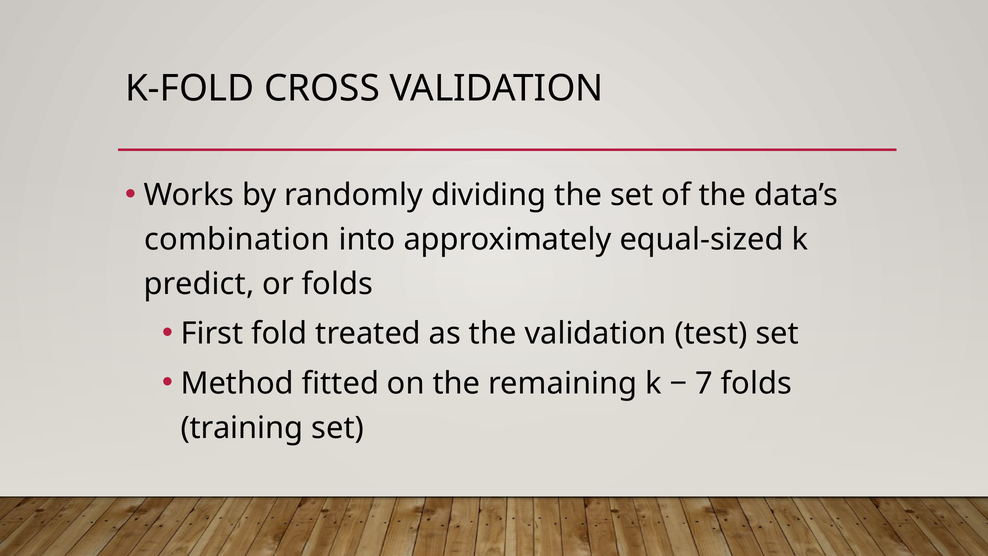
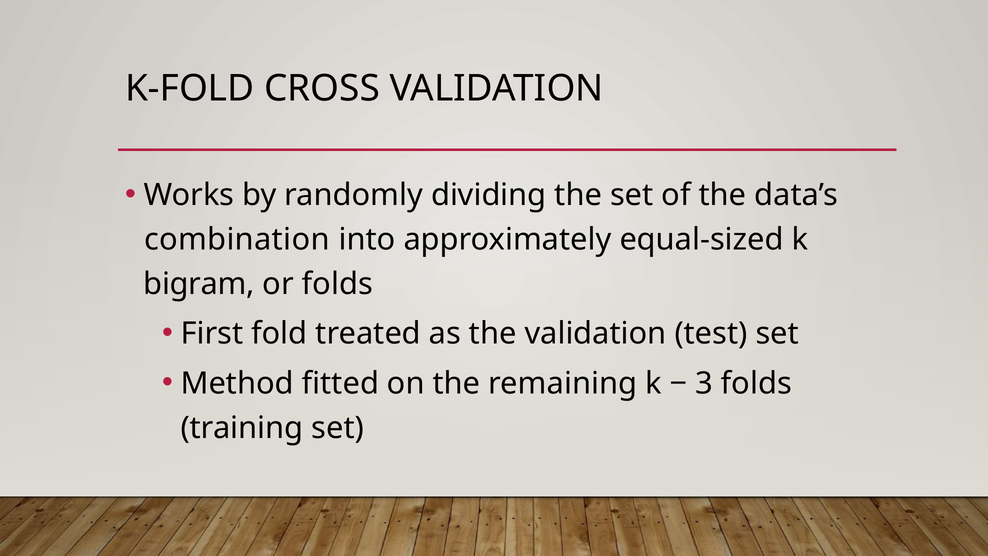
predict: predict -> bigram
7: 7 -> 3
